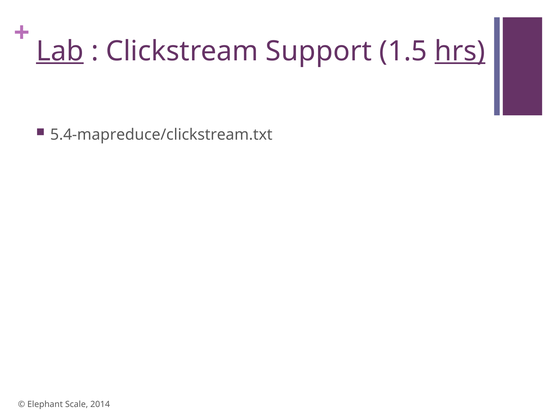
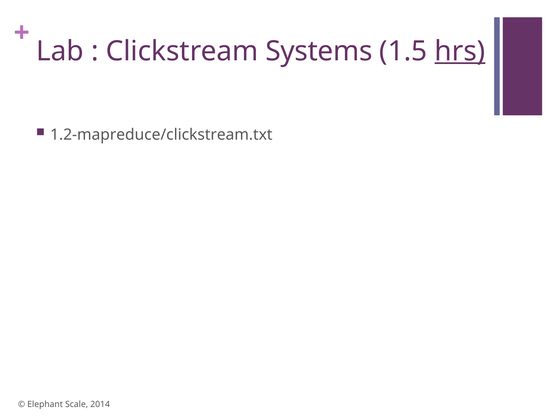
Lab underline: present -> none
Support: Support -> Systems
5.4-mapreduce/clickstream.txt: 5.4-mapreduce/clickstream.txt -> 1.2-mapreduce/clickstream.txt
